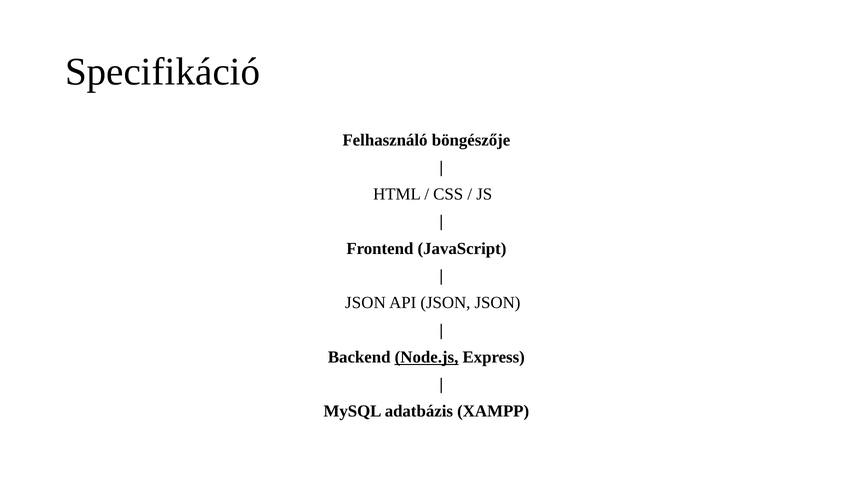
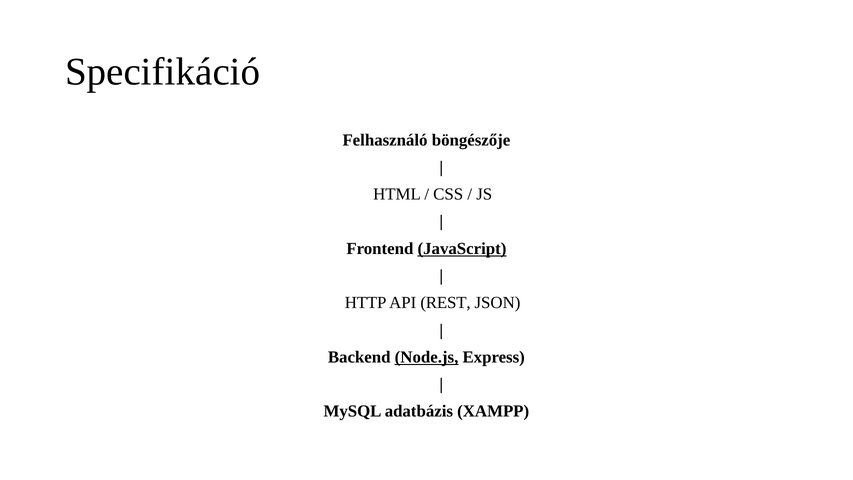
JavaScript underline: none -> present
JSON at (365, 303): JSON -> HTTP
API JSON: JSON -> REST
